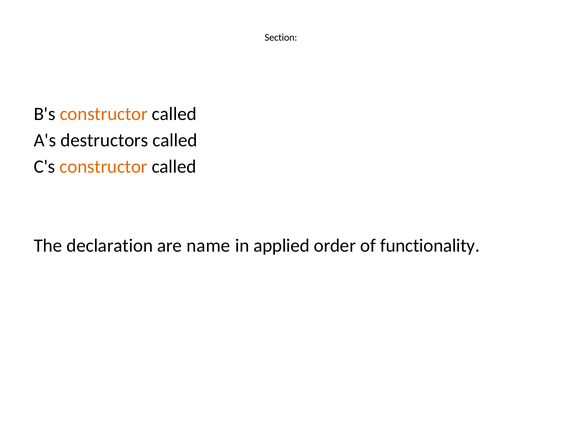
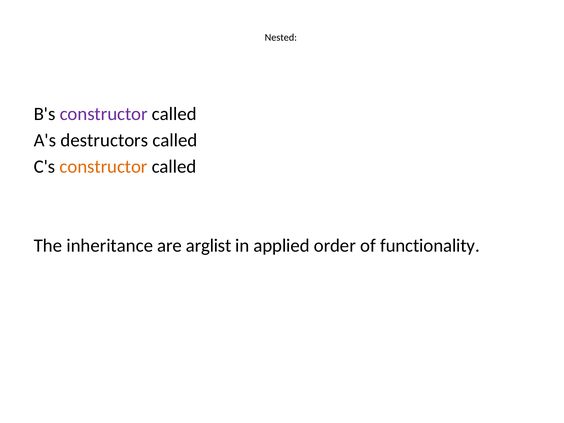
Section: Section -> Nested
constructor at (104, 114) colour: orange -> purple
declaration: declaration -> inheritance
name: name -> arglist
